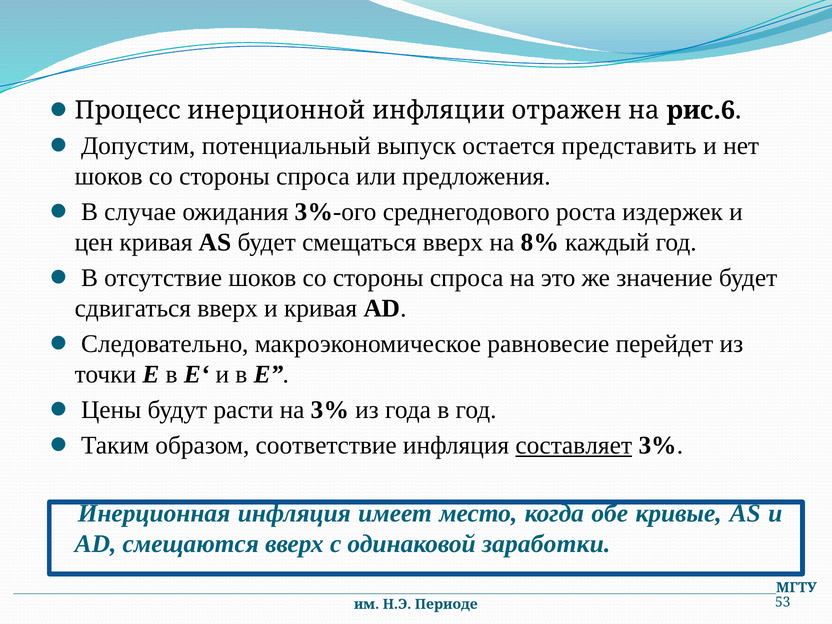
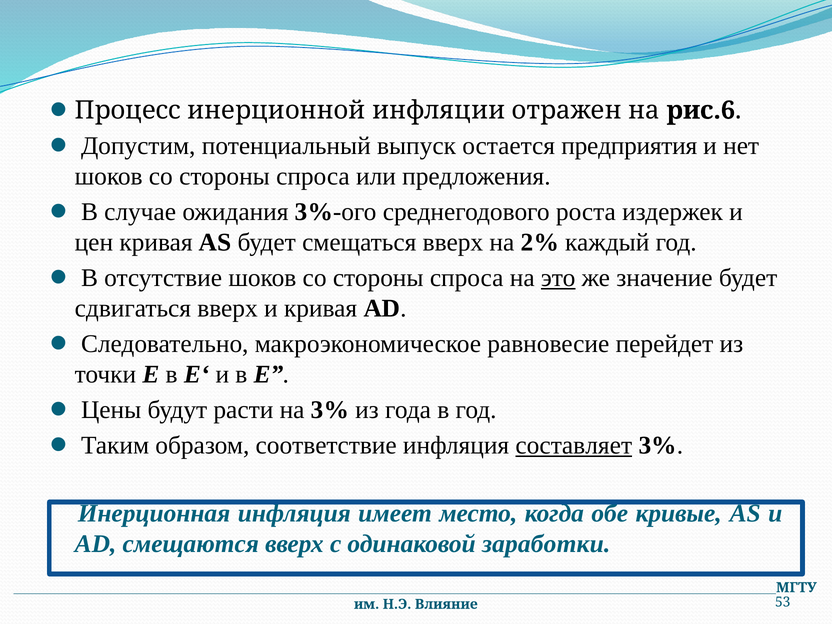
представить: представить -> предприятия
8%: 8% -> 2%
это underline: none -> present
Периоде: Периоде -> Влияние
